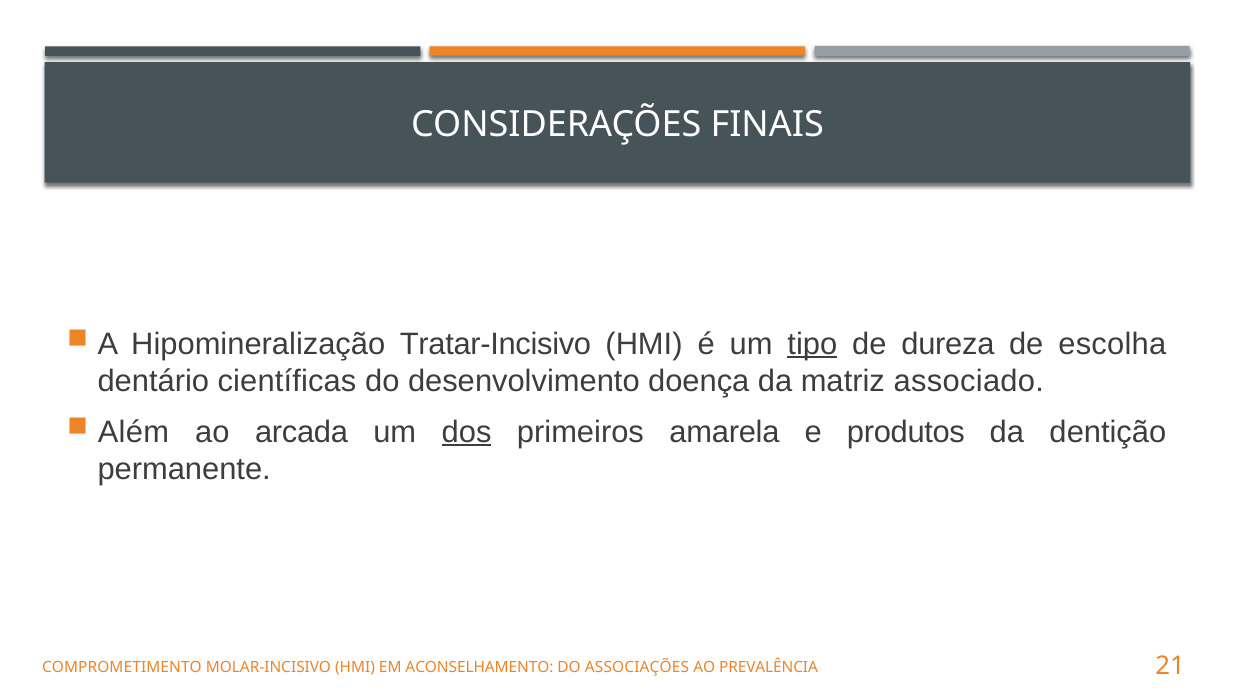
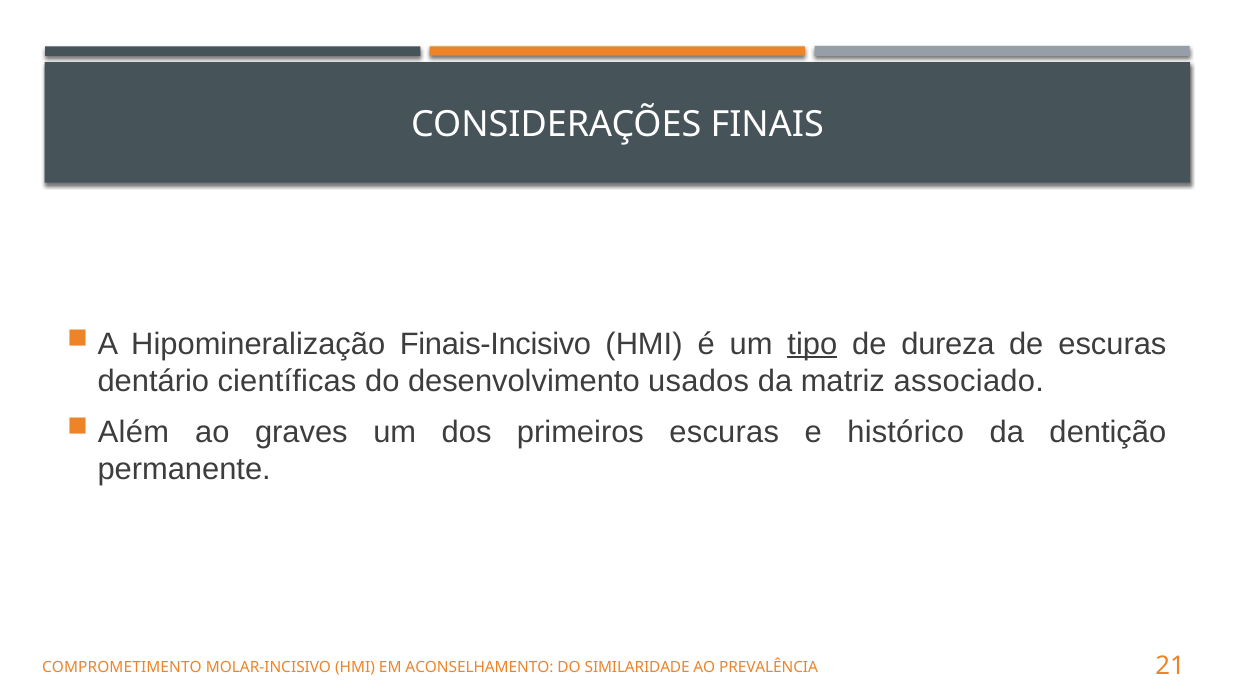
Tratar-Incisivo: Tratar-Incisivo -> Finais-Incisivo
de escolha: escolha -> escuras
doença: doença -> usados
arcada: arcada -> graves
dos underline: present -> none
primeiros amarela: amarela -> escuras
produtos: produtos -> histórico
ASSOCIAÇÕES: ASSOCIAÇÕES -> SIMILARIDADE
